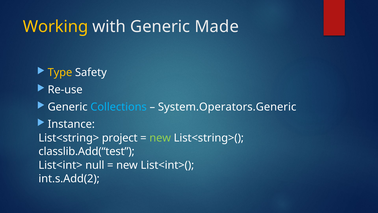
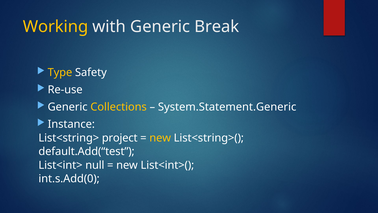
Made: Made -> Break
Collections colour: light blue -> yellow
System.Operators.Generic: System.Operators.Generic -> System.Statement.Generic
new at (160, 138) colour: light green -> yellow
classlib.Add(“test: classlib.Add(“test -> default.Add(“test
int.s.Add(2: int.s.Add(2 -> int.s.Add(0
